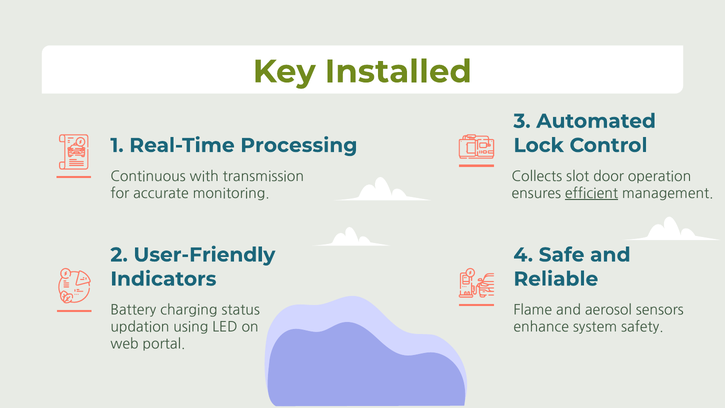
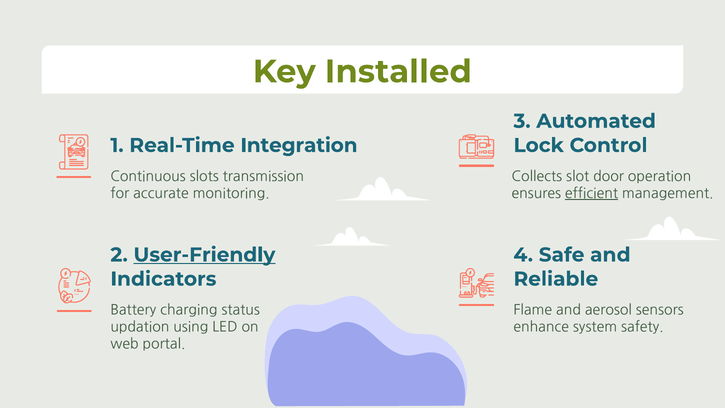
Processing: Processing -> Integration
with: with -> slots
User-Friendly underline: none -> present
